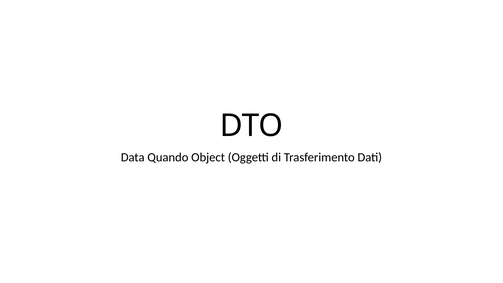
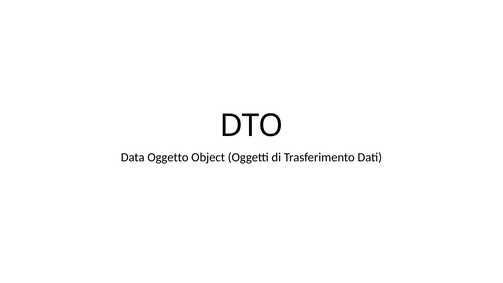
Quando: Quando -> Oggetto
